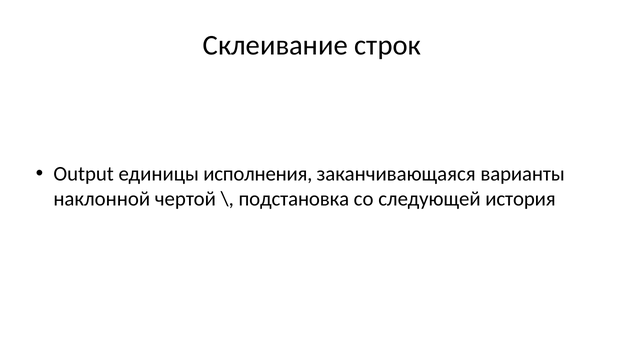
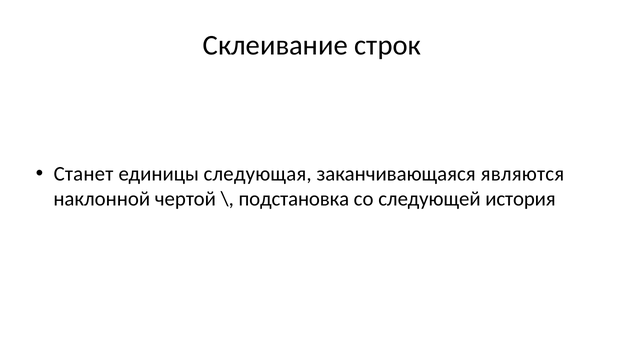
Output: Output -> Станет
исполнения: исполнения -> следующая
варианты: варианты -> являются
